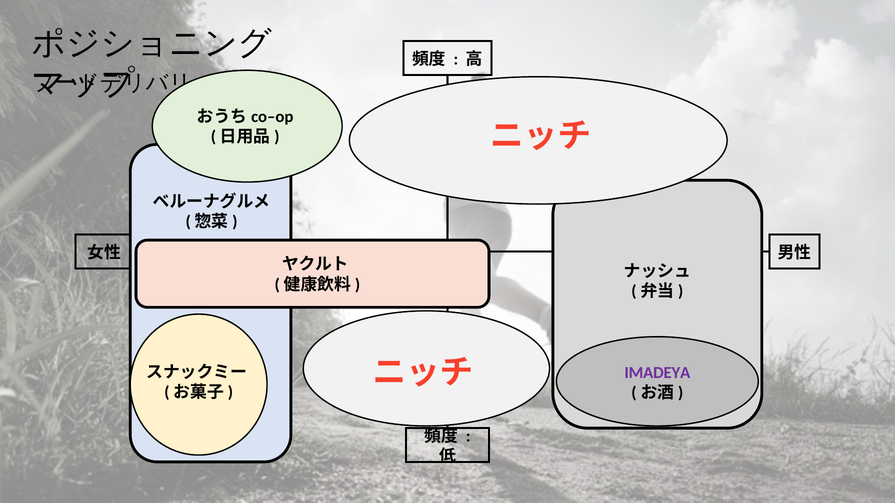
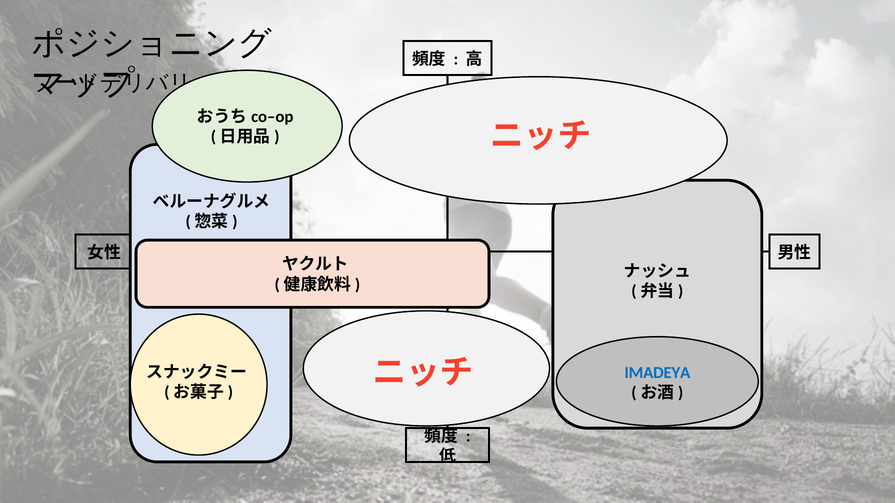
IMADEYA colour: purple -> blue
